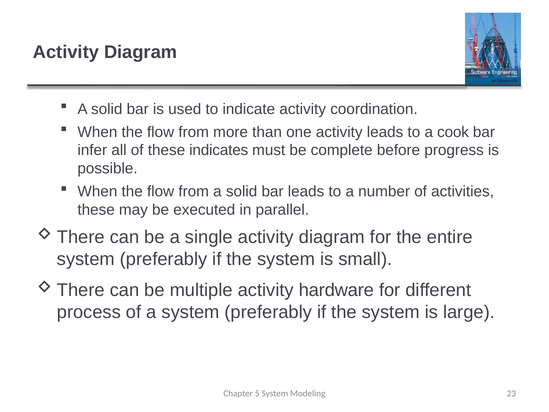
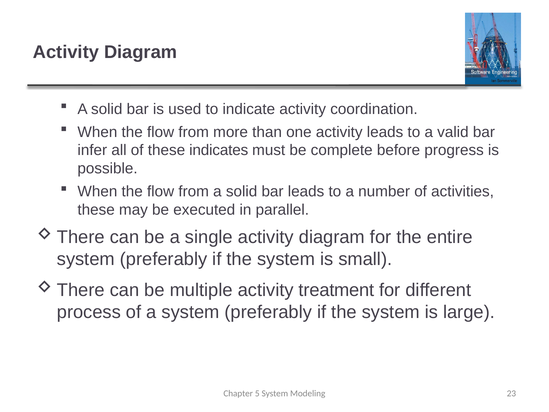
cook: cook -> valid
hardware: hardware -> treatment
